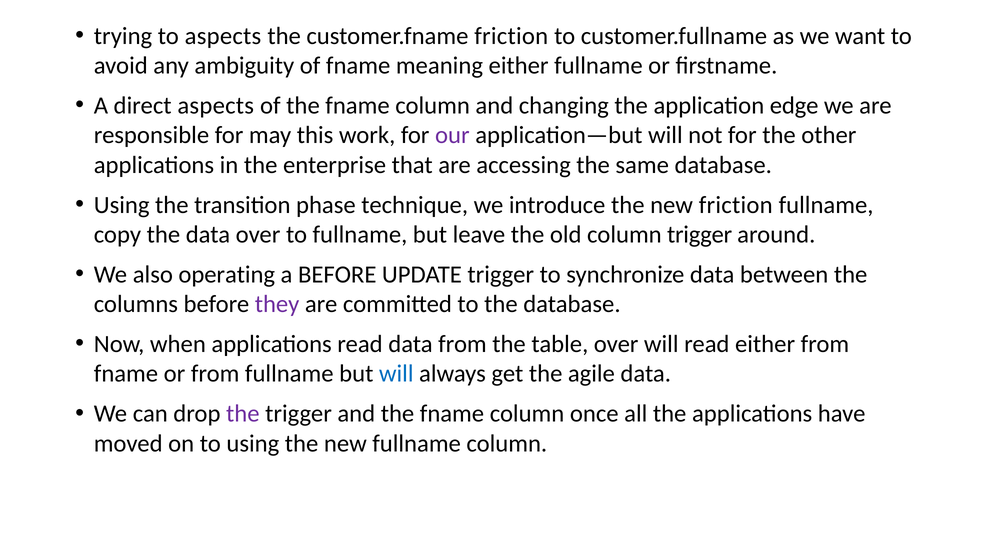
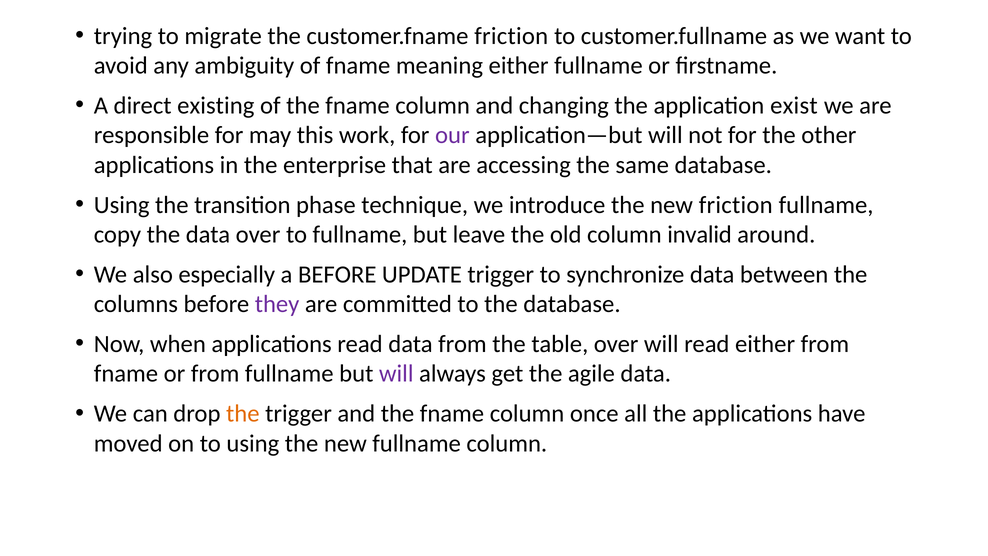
to aspects: aspects -> migrate
direct aspects: aspects -> existing
edge: edge -> exist
column trigger: trigger -> invalid
operating: operating -> especially
will at (396, 374) colour: blue -> purple
the at (243, 414) colour: purple -> orange
